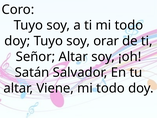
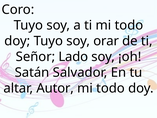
Señor Altar: Altar -> Lado
Viene: Viene -> Autor
